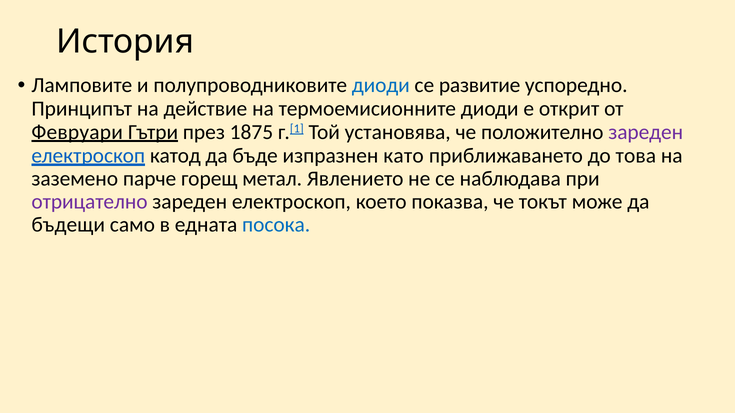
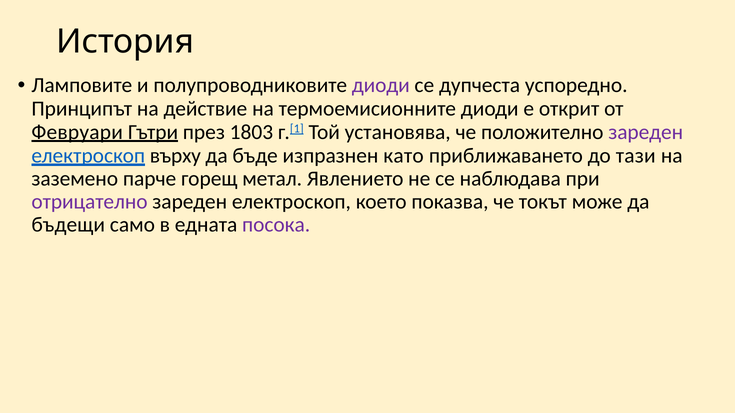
диоди at (381, 86) colour: blue -> purple
развитие: развитие -> дупчеста
1875: 1875 -> 1803
катод: катод -> върху
това: това -> тази
посока colour: blue -> purple
